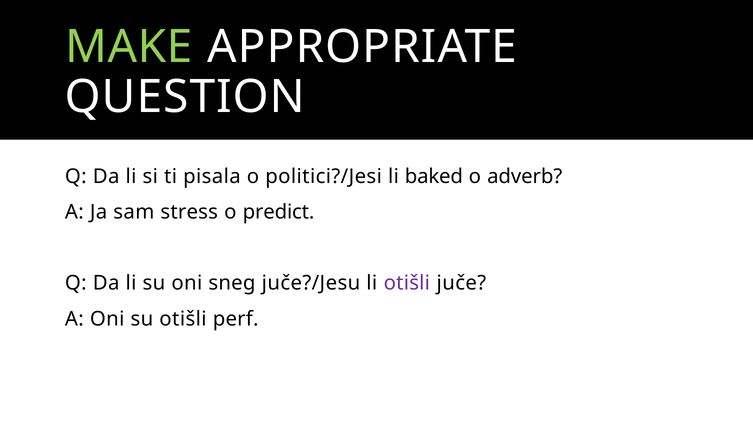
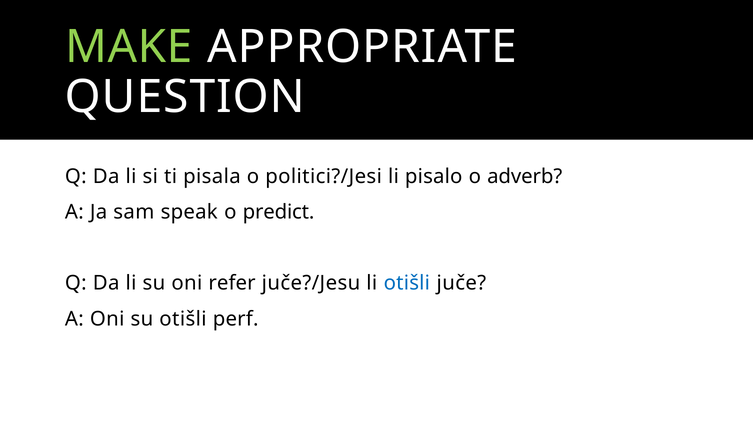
baked: baked -> pisalo
stress: stress -> speak
sneg: sneg -> refer
otišli at (407, 284) colour: purple -> blue
